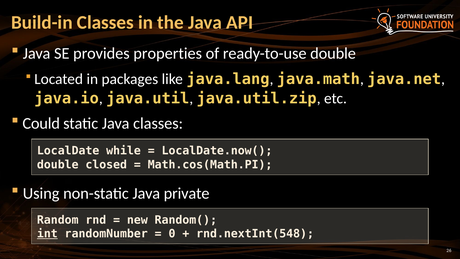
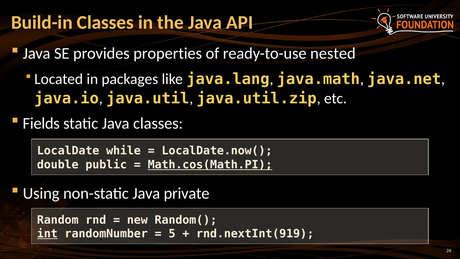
ready-to-use double: double -> nested
Could: Could -> Fields
closed: closed -> public
Math.cos(Math.PI underline: none -> present
0: 0 -> 5
rnd.nextInt(548: rnd.nextInt(548 -> rnd.nextInt(919
